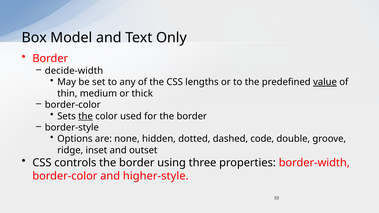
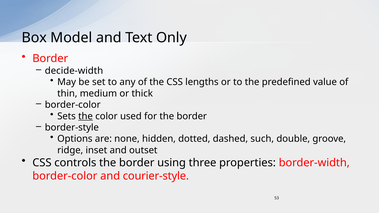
value underline: present -> none
code: code -> such
higher-style: higher-style -> courier-style
